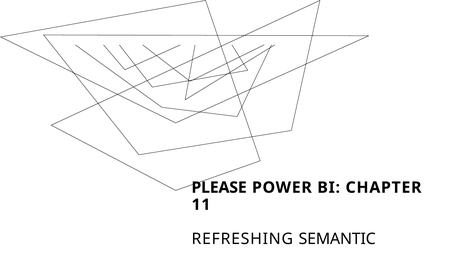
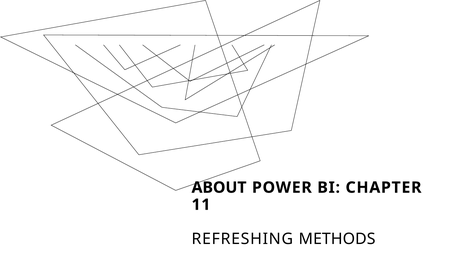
PLEASE: PLEASE -> ABOUT
SEMANTIC: SEMANTIC -> METHODS
